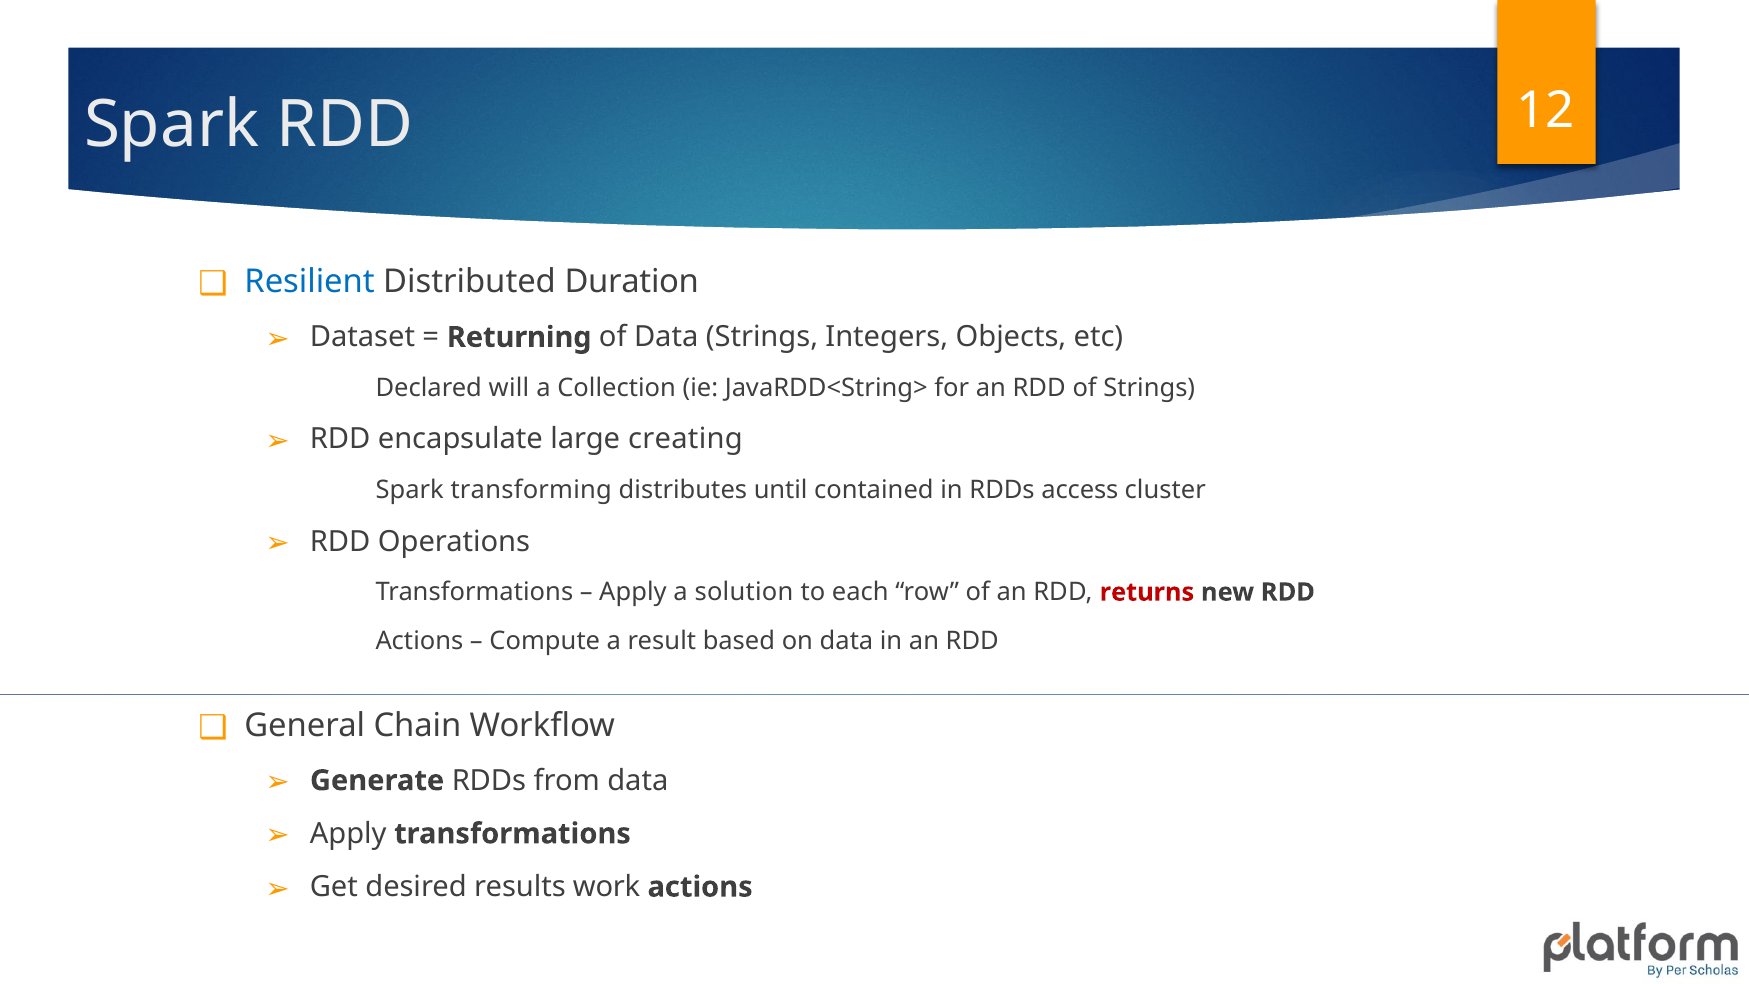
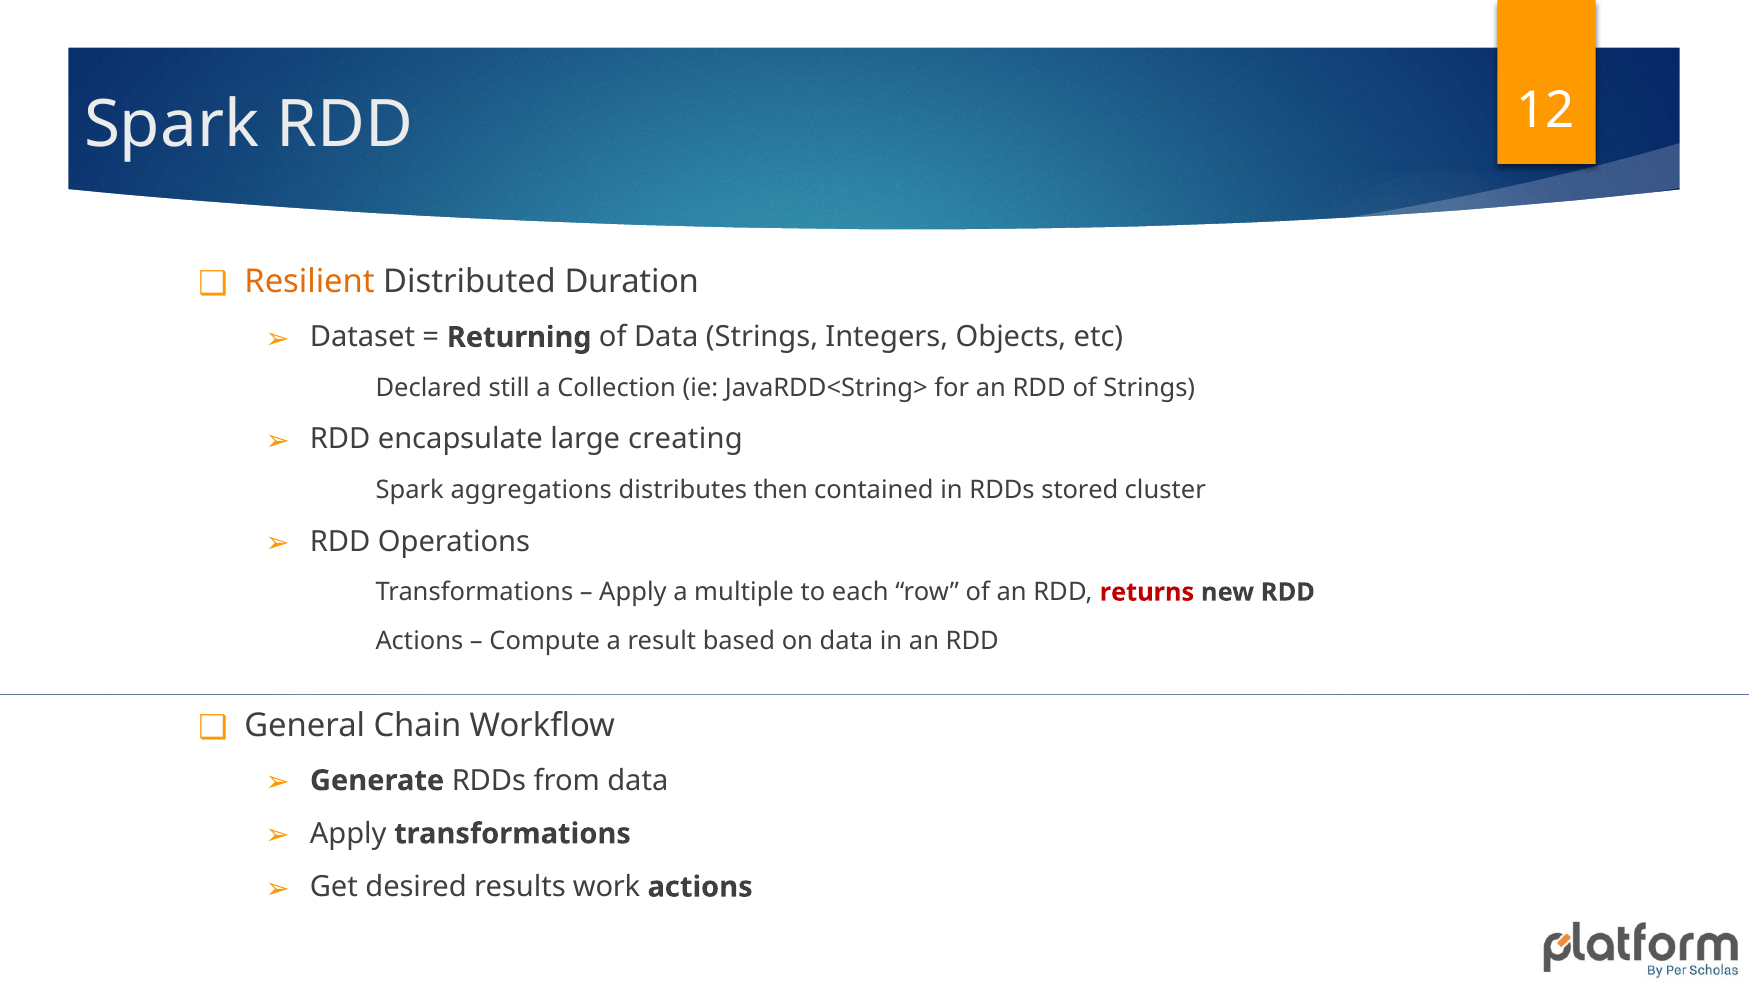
Resilient colour: blue -> orange
will: will -> still
transforming: transforming -> aggregations
until: until -> then
access: access -> stored
solution: solution -> multiple
